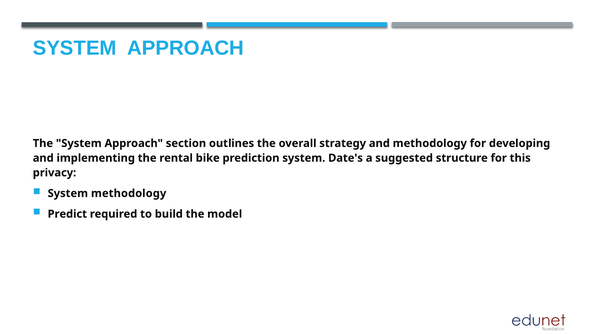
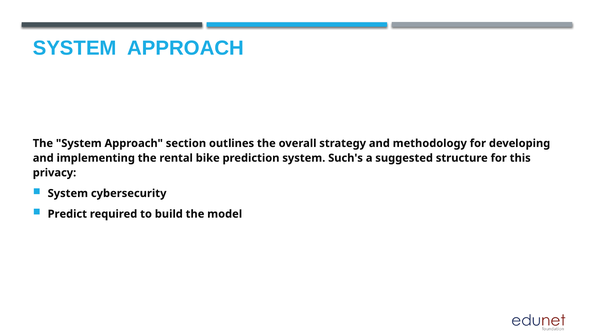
Date's: Date's -> Such's
System methodology: methodology -> cybersecurity
